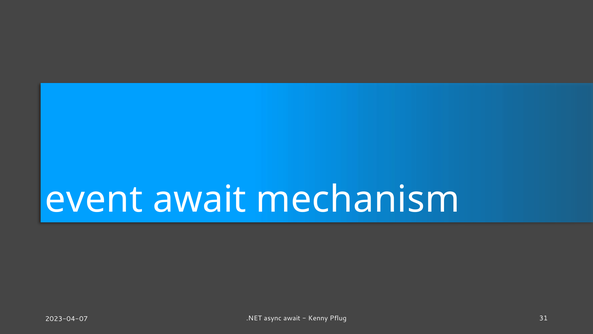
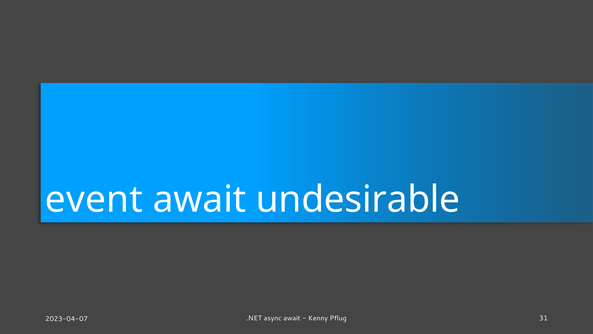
mechanism: mechanism -> undesirable
